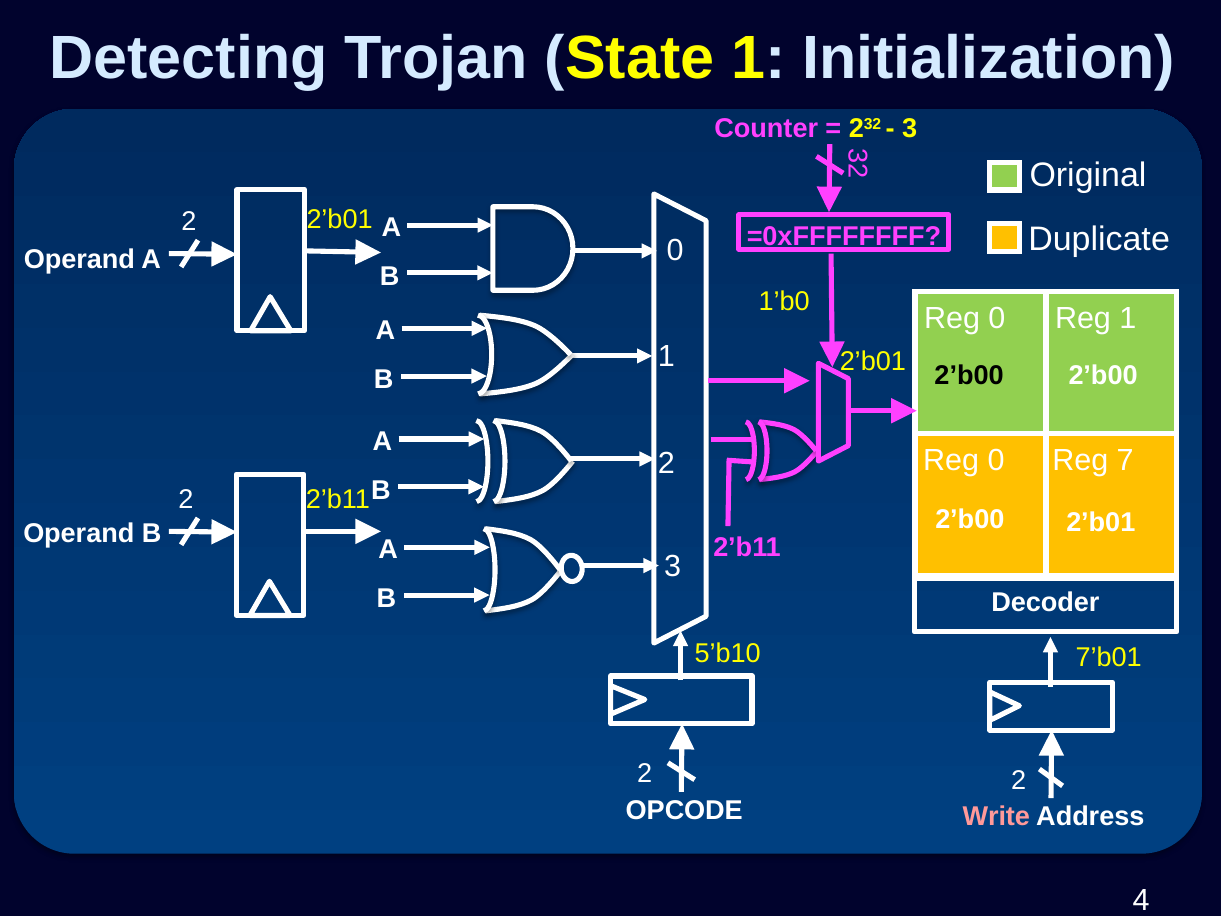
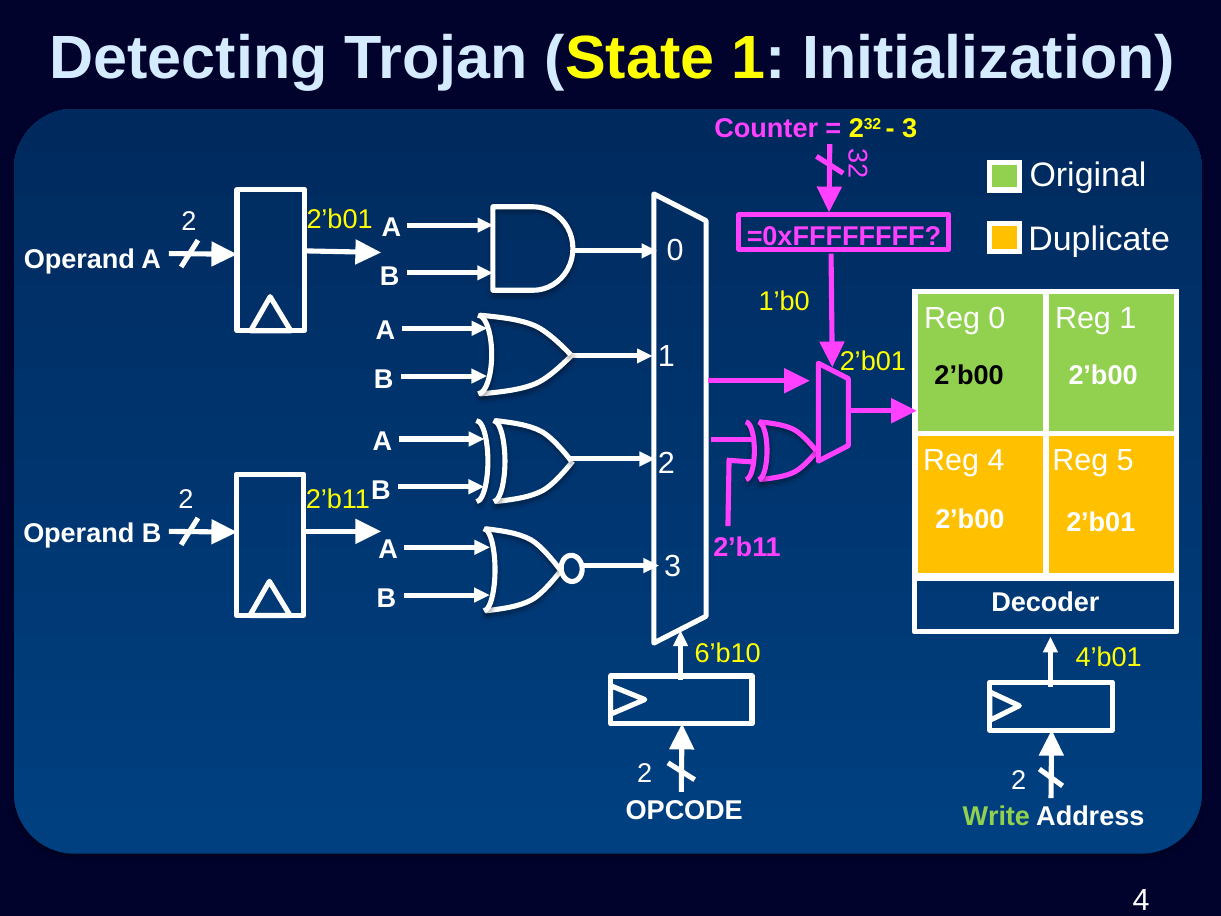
0 at (996, 461): 0 -> 4
7: 7 -> 5
5’b10: 5’b10 -> 6’b10
7’b01: 7’b01 -> 4’b01
Write colour: pink -> light green
